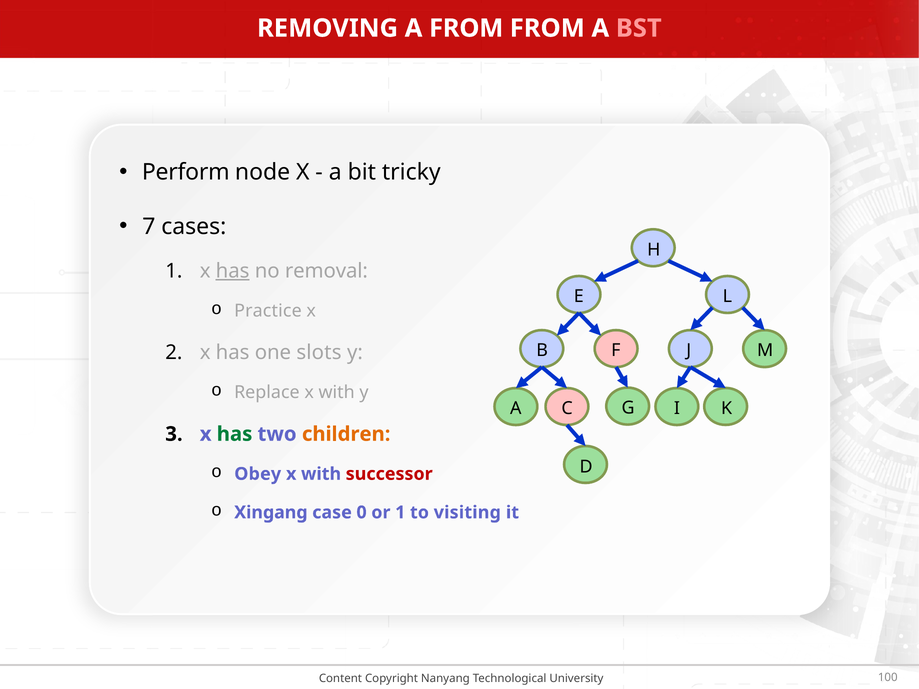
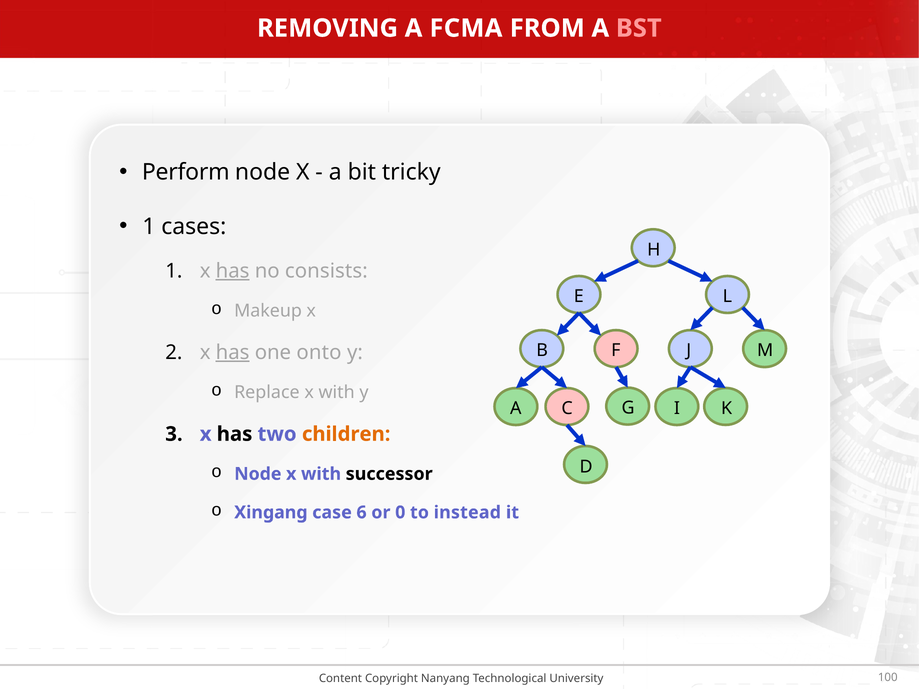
A FROM: FROM -> FCMA
7 at (149, 227): 7 -> 1
removal: removal -> consists
Practice: Practice -> Makeup
has at (233, 353) underline: none -> present
slots: slots -> onto
has at (235, 434) colour: green -> black
Obey at (258, 474): Obey -> Node
successor colour: red -> black
0: 0 -> 6
or 1: 1 -> 0
visiting: visiting -> instead
